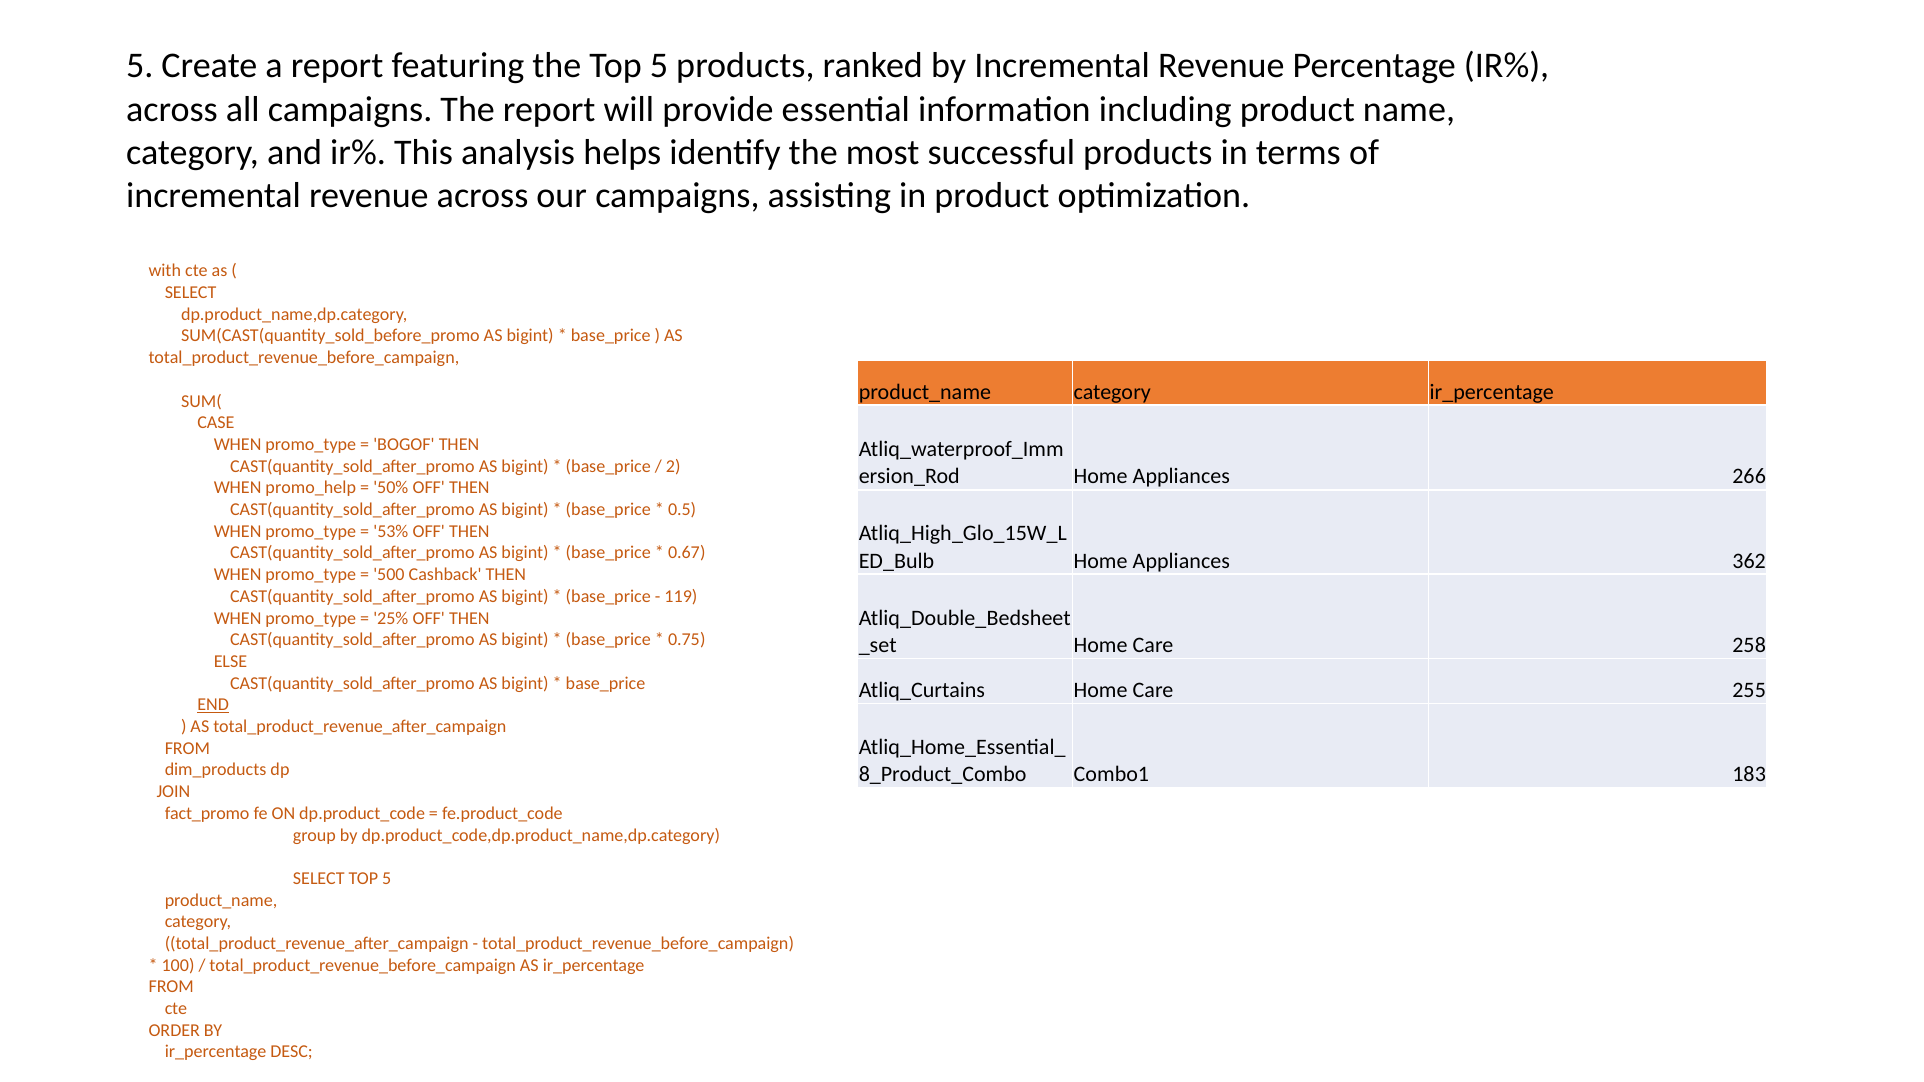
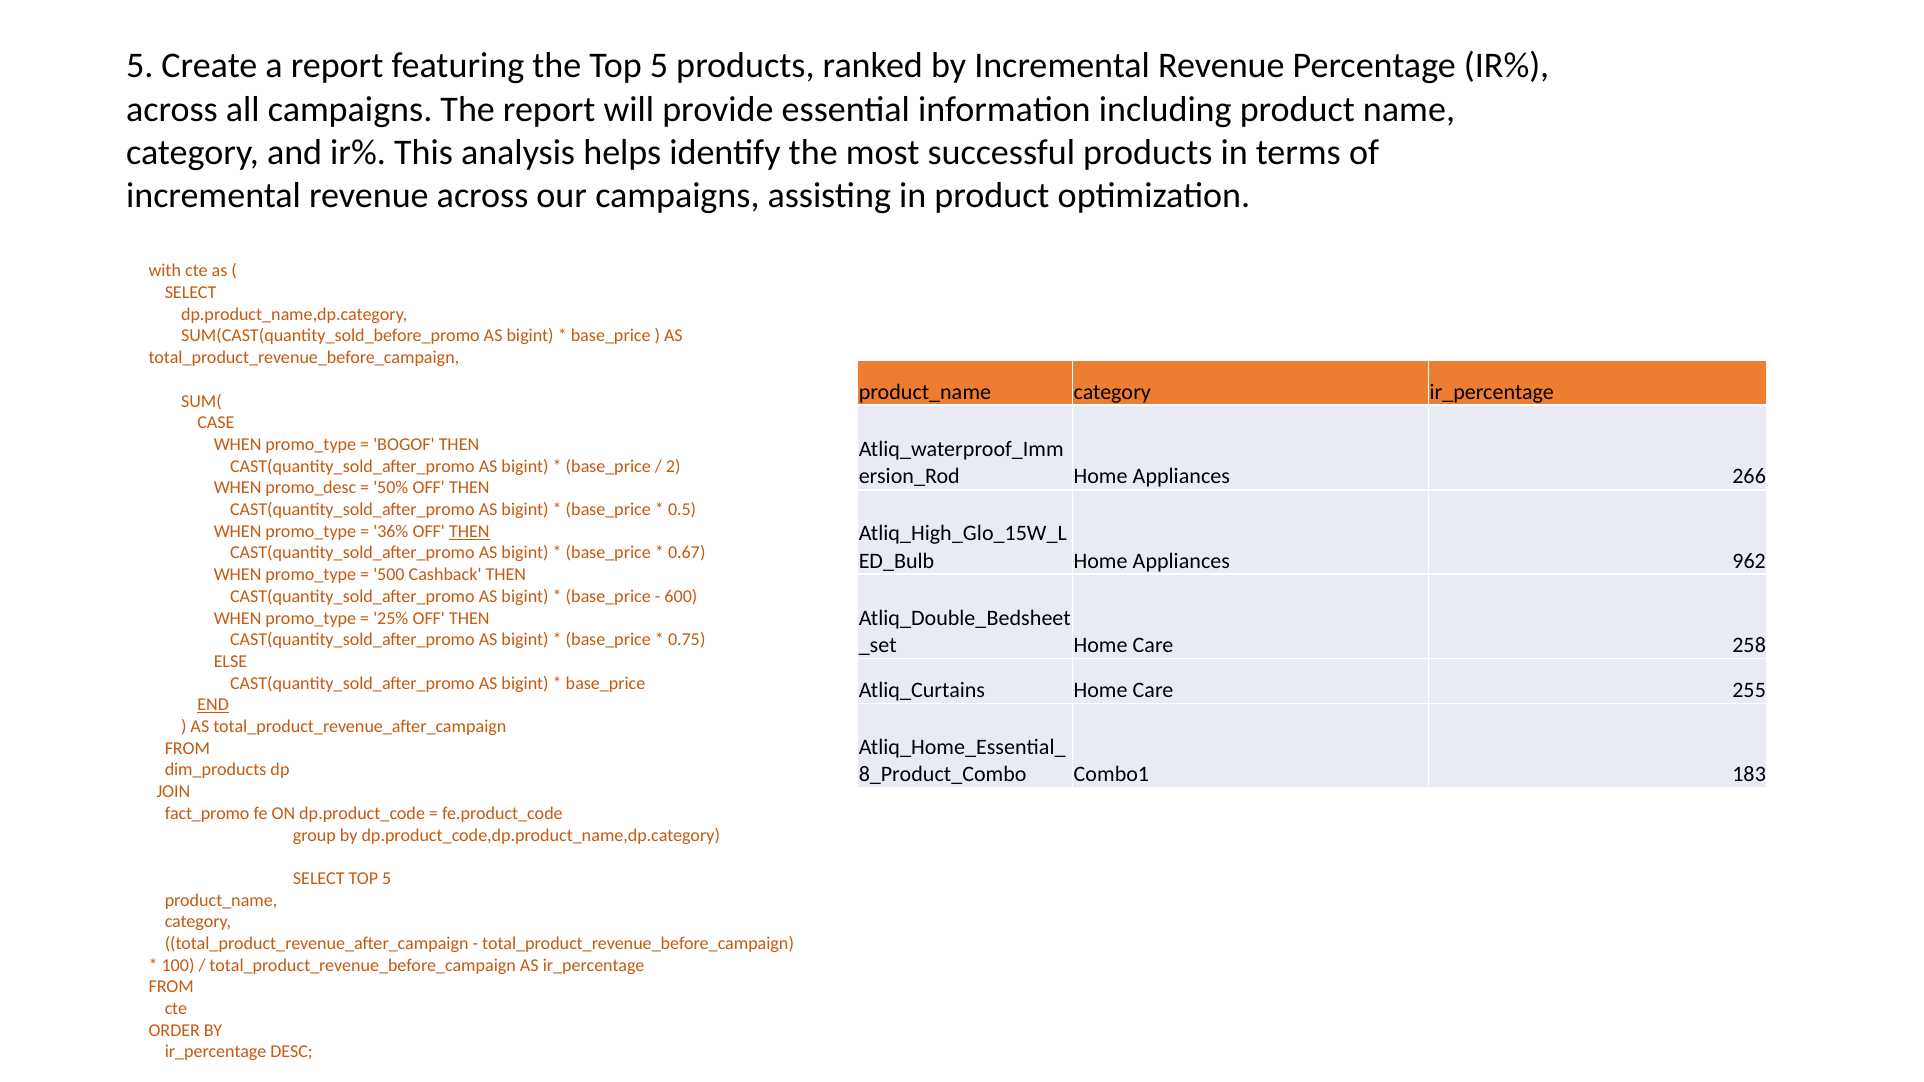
promo_help: promo_help -> promo_desc
53%: 53% -> 36%
THEN at (469, 531) underline: none -> present
362: 362 -> 962
119: 119 -> 600
